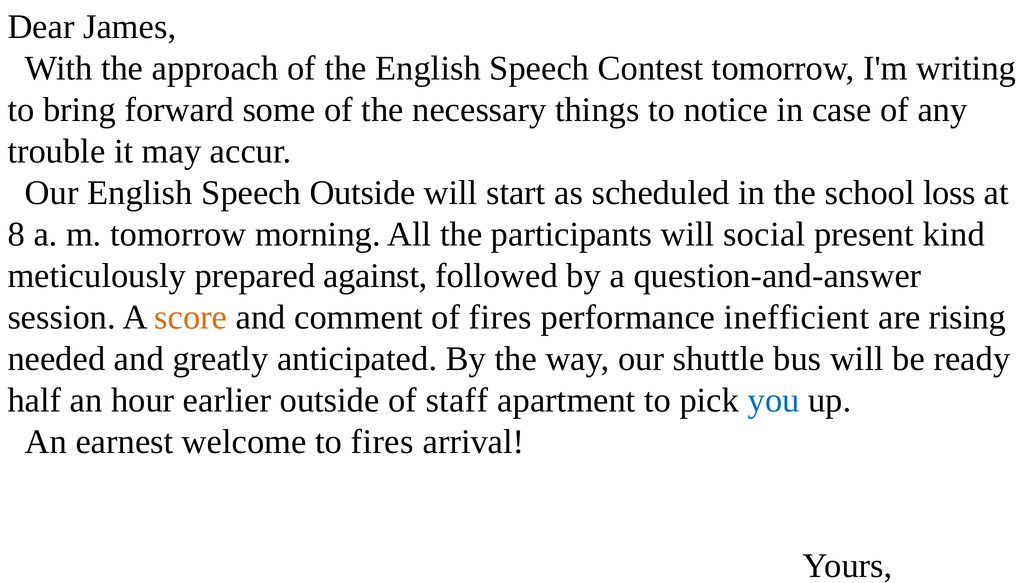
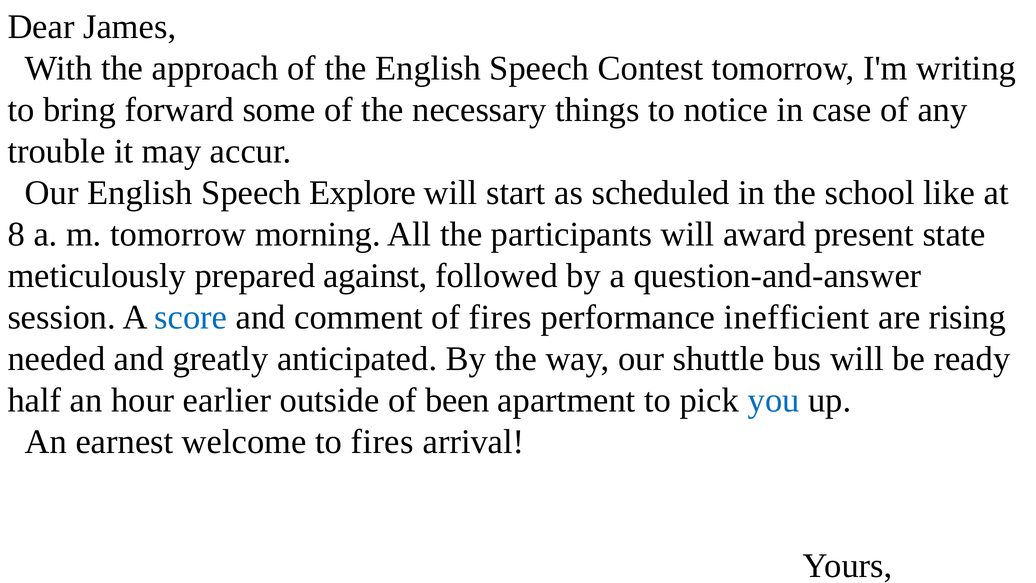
Speech Outside: Outside -> Explore
loss: loss -> like
social: social -> award
kind: kind -> state
score colour: orange -> blue
staff: staff -> been
